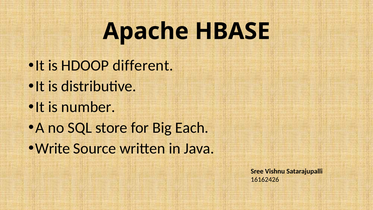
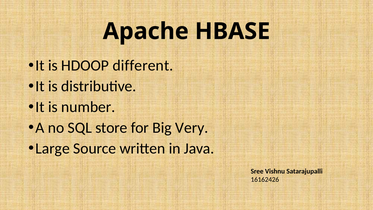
Each: Each -> Very
Write: Write -> Large
